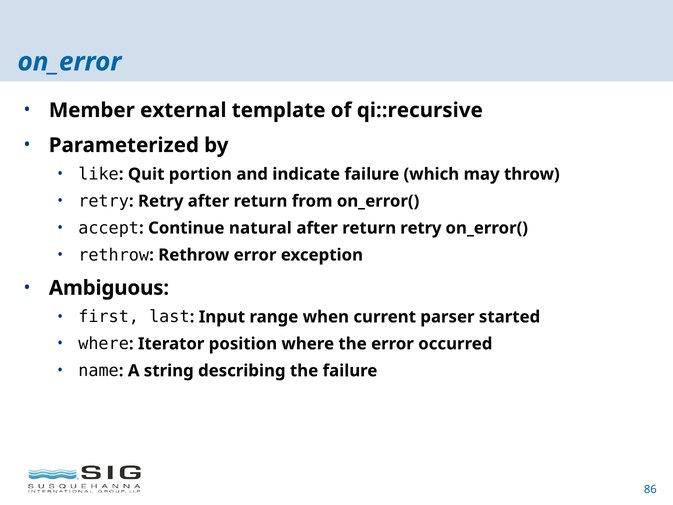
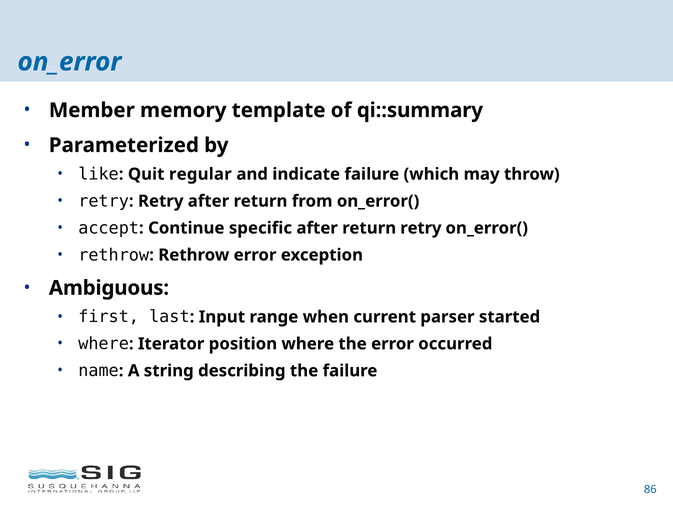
external: external -> memory
qi::recursive: qi::recursive -> qi::summary
portion: portion -> regular
natural: natural -> specific
